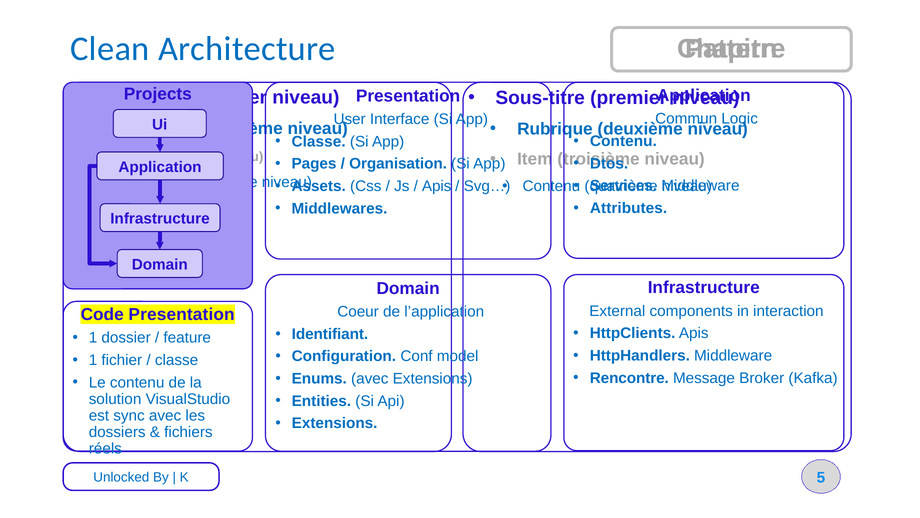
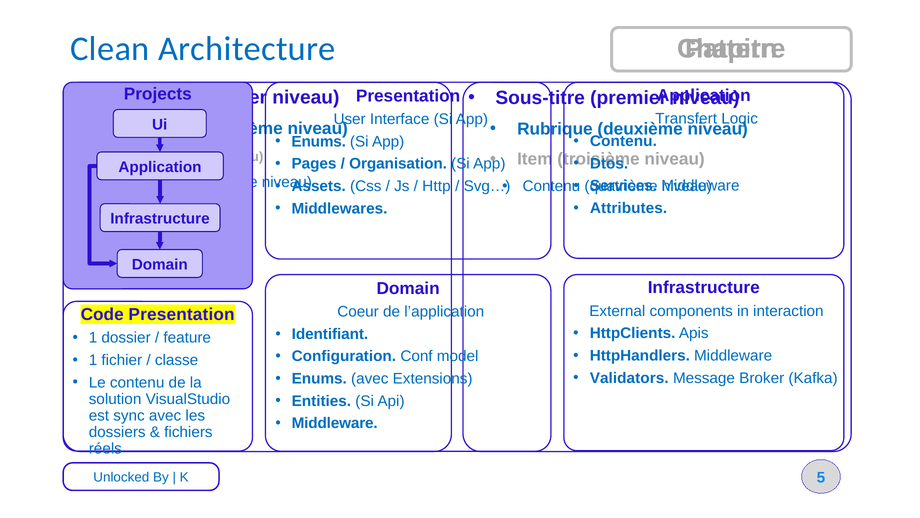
Commun: Commun -> Transfert
Classe at (319, 141): Classe -> Enums
Apis at (437, 186): Apis -> Http
Rencontre: Rencontre -> Validators
Extensions at (335, 423): Extensions -> Middleware
